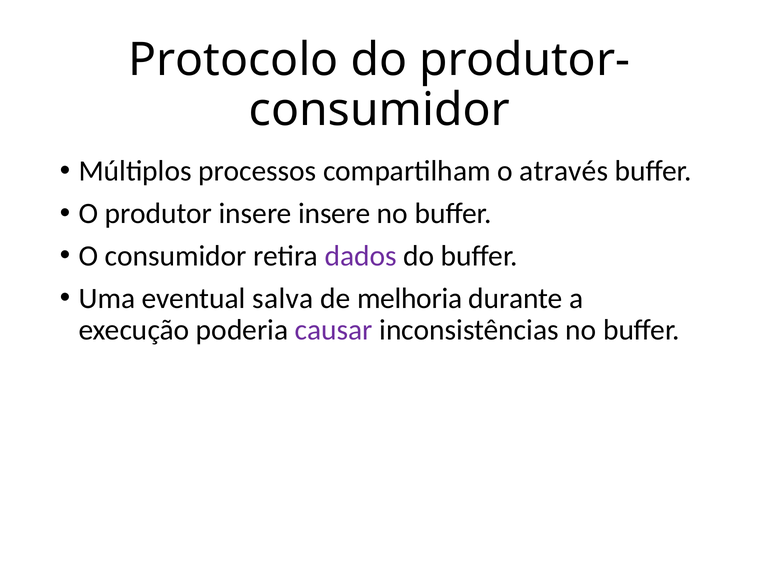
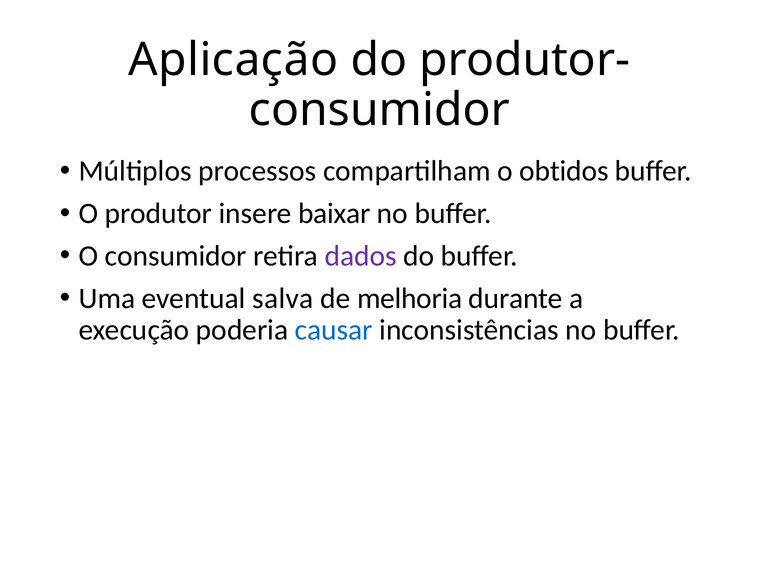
Protocolo: Protocolo -> Aplicação
através: através -> obtidos
insere insere: insere -> baixar
causar colour: purple -> blue
